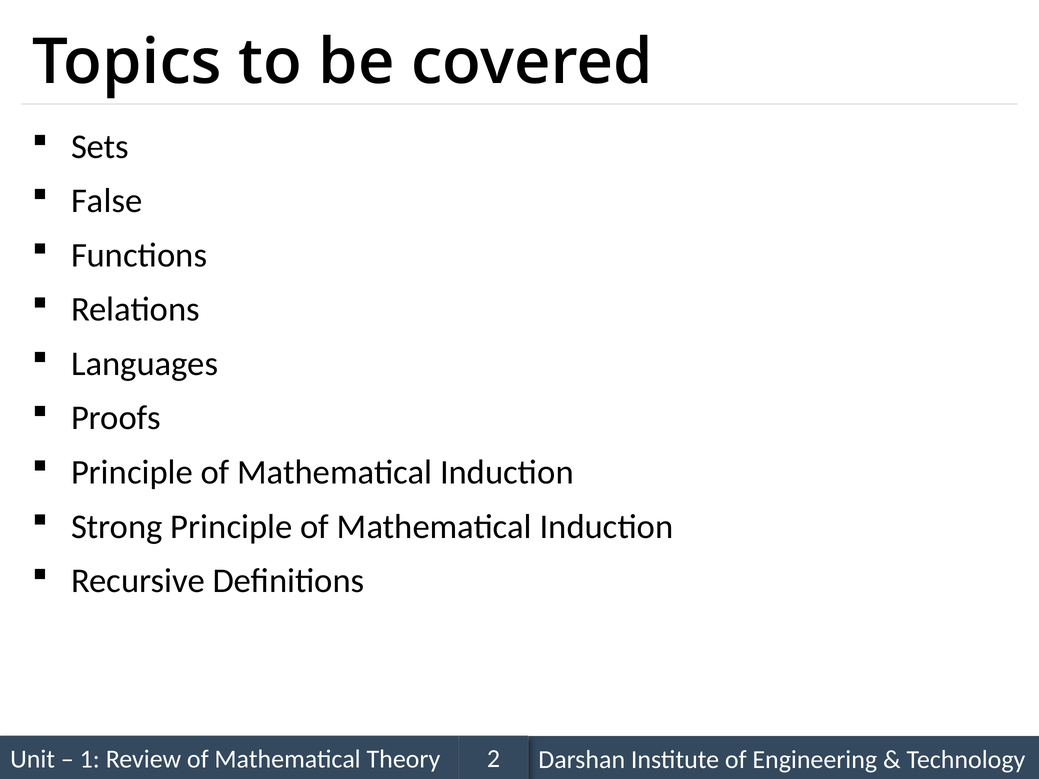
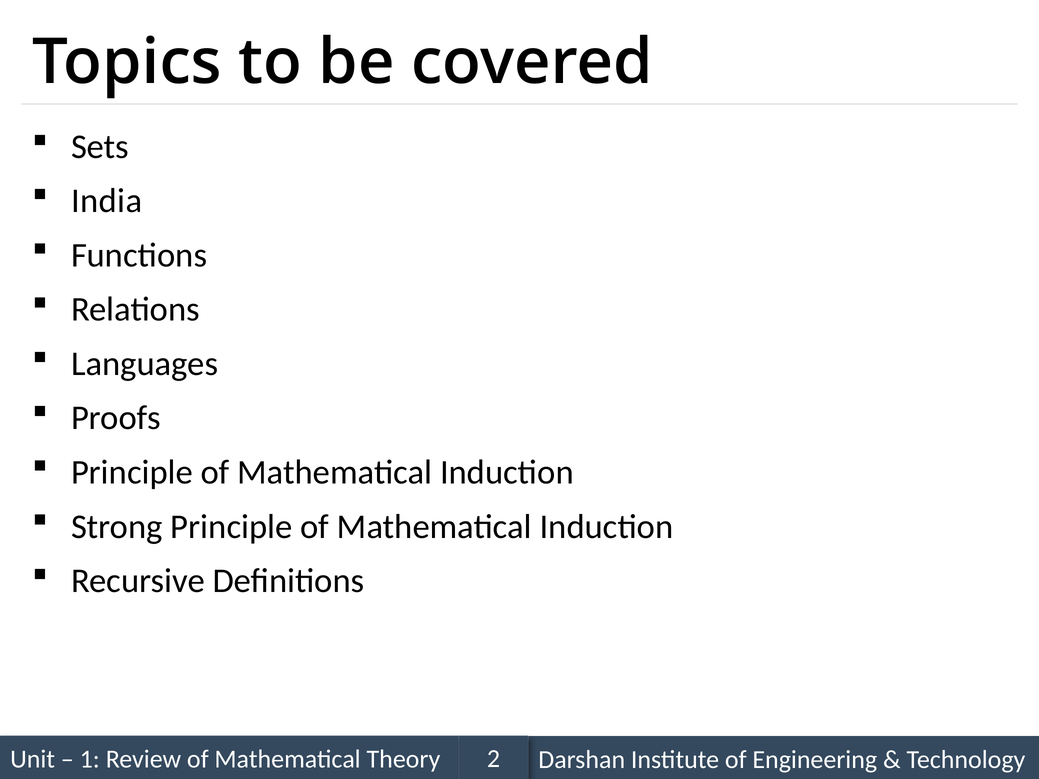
False: False -> India
